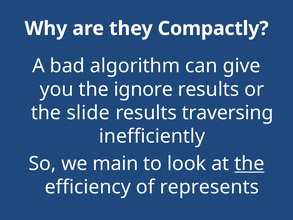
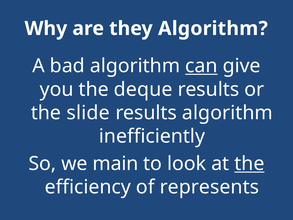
they Compactly: Compactly -> Algorithm
can underline: none -> present
ignore: ignore -> deque
results traversing: traversing -> algorithm
